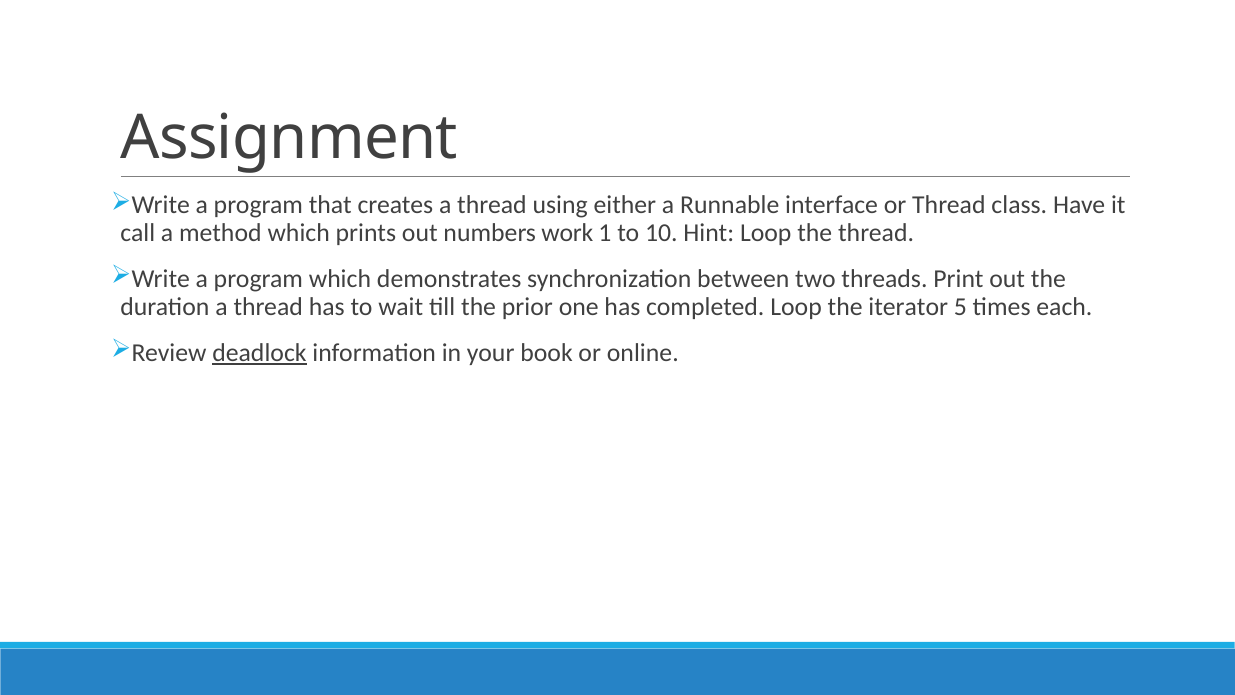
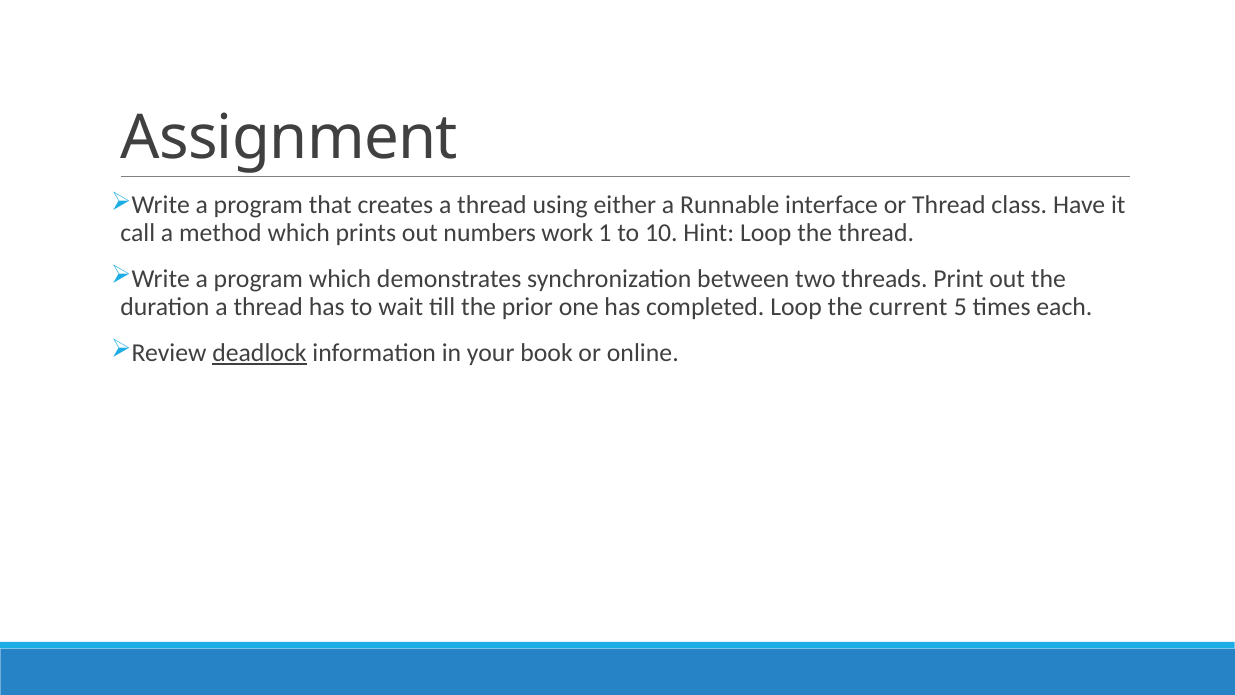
iterator: iterator -> current
